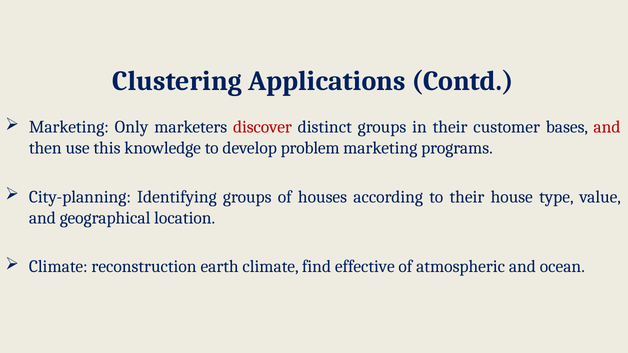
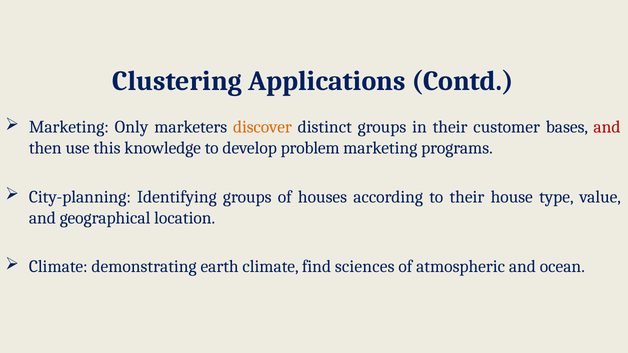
discover colour: red -> orange
reconstruction: reconstruction -> demonstrating
effective: effective -> sciences
